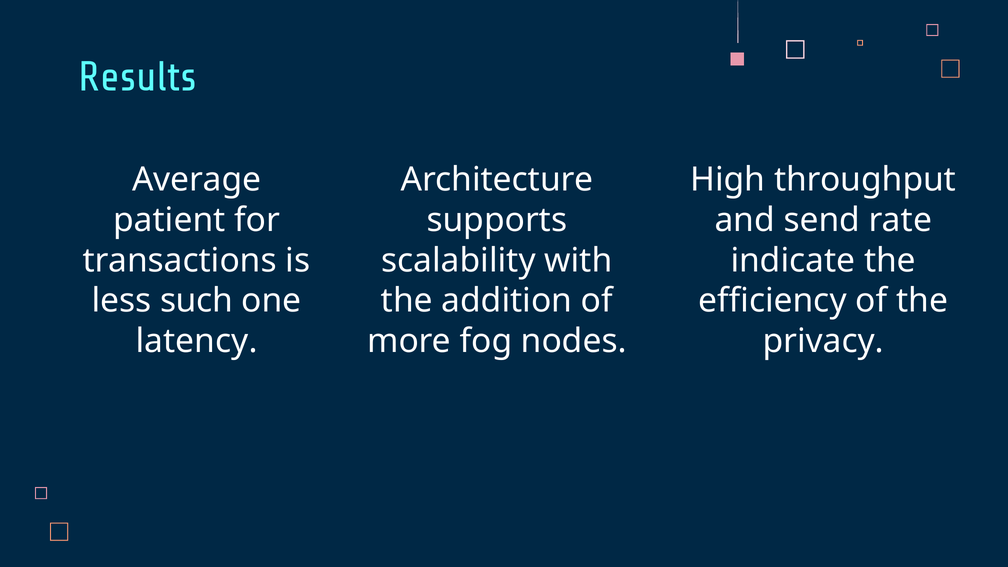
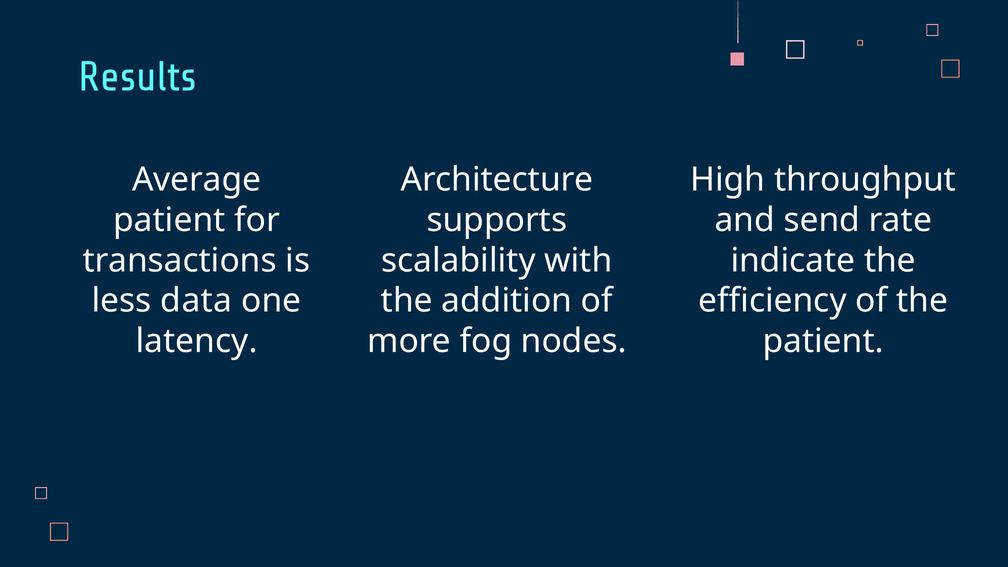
such: such -> data
privacy at (823, 341): privacy -> patient
